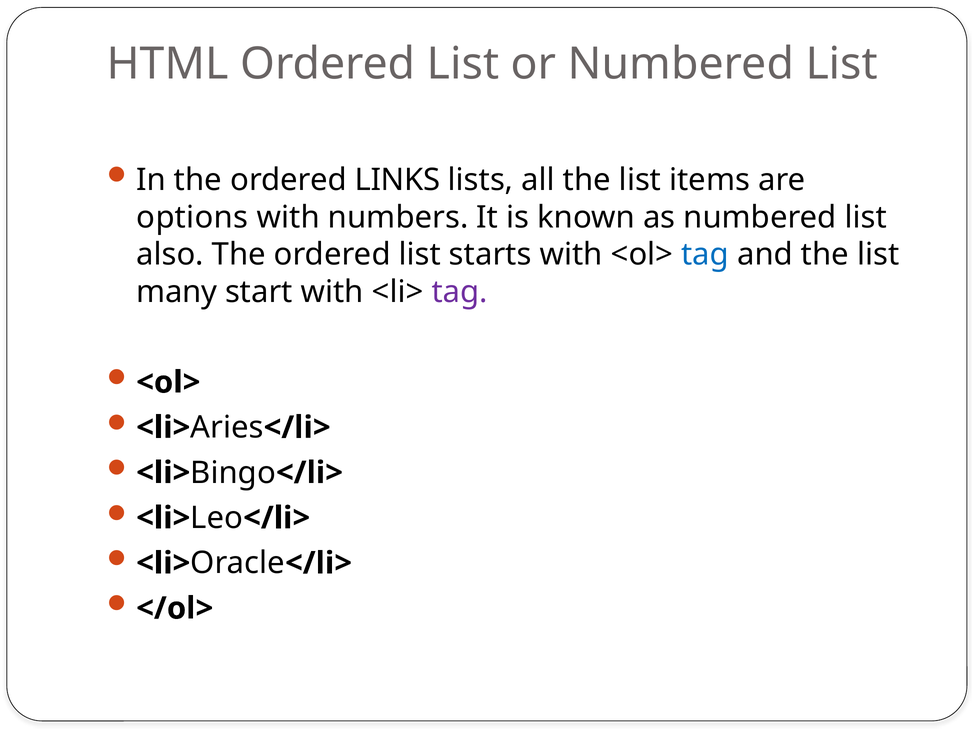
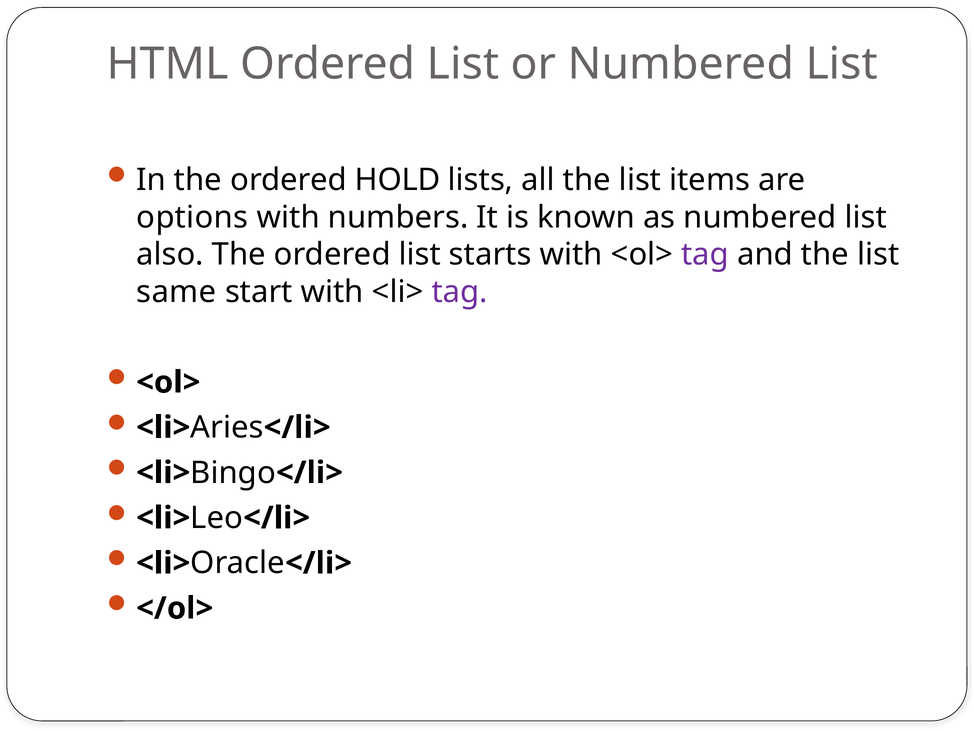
LINKS: LINKS -> HOLD
tag at (705, 254) colour: blue -> purple
many: many -> same
